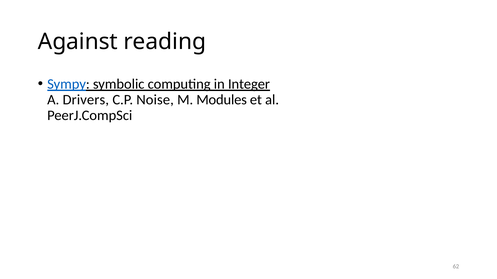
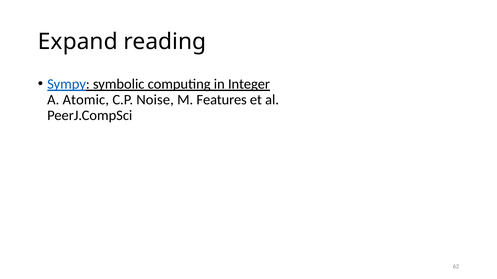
Against: Against -> Expand
Drivers: Drivers -> Atomic
Modules: Modules -> Features
